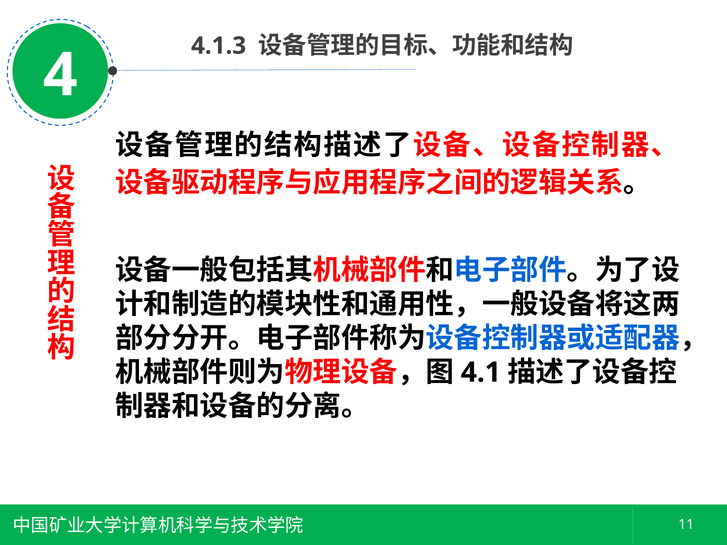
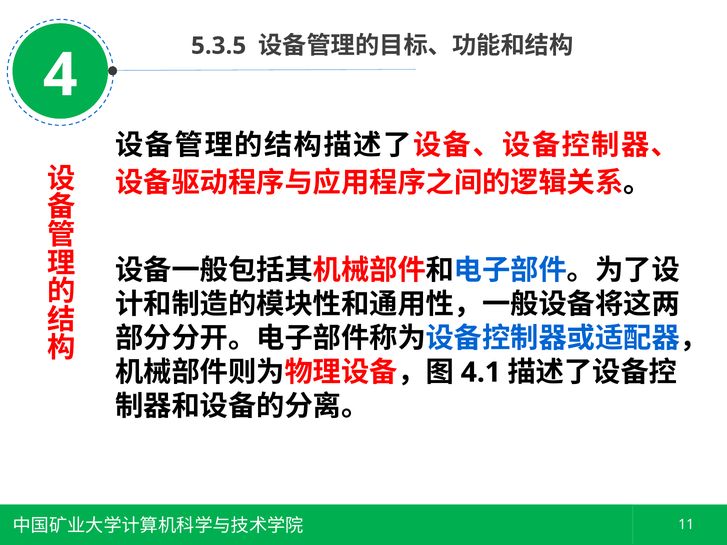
4.1.3: 4.1.3 -> 5.3.5
